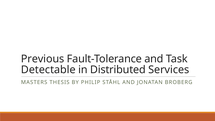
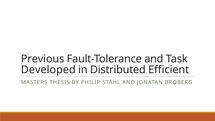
Detectable: Detectable -> Developed
Services: Services -> Efficient
